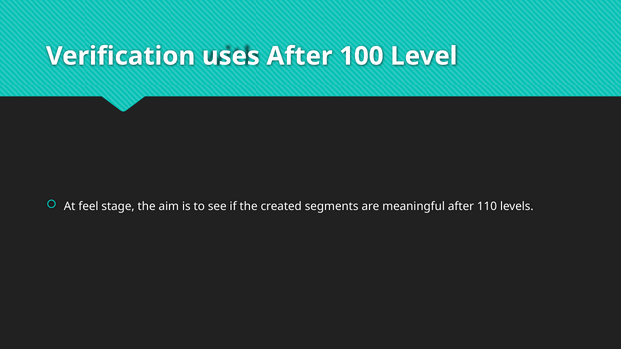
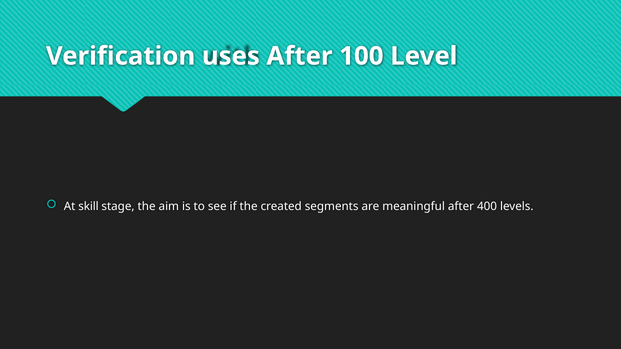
feel: feel -> skill
110: 110 -> 400
